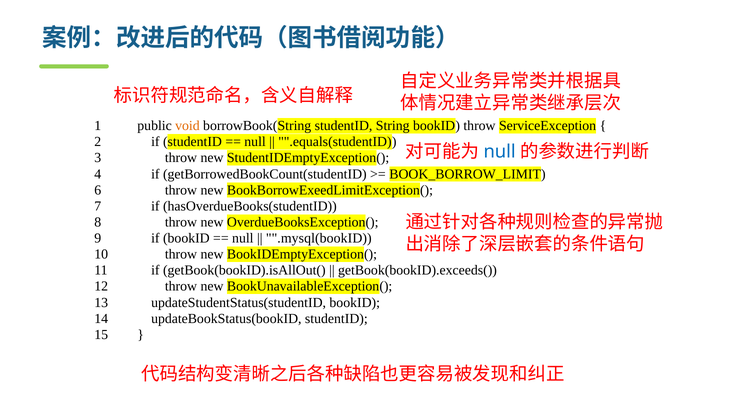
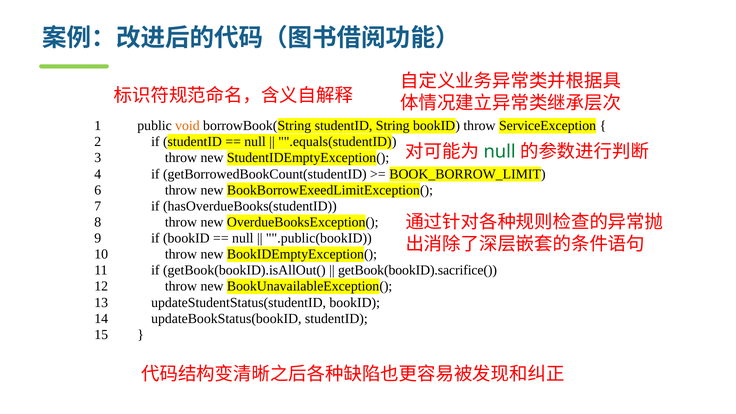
null at (500, 152) colour: blue -> green
.mysql(bookID: .mysql(bookID -> .public(bookID
getBook(bookID).exceeds(: getBook(bookID).exceeds( -> getBook(bookID).sacrifice(
